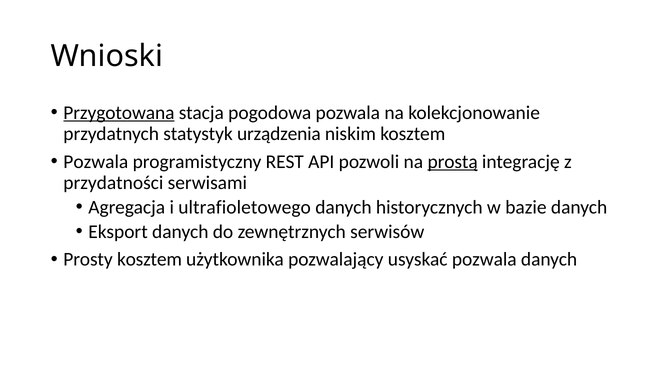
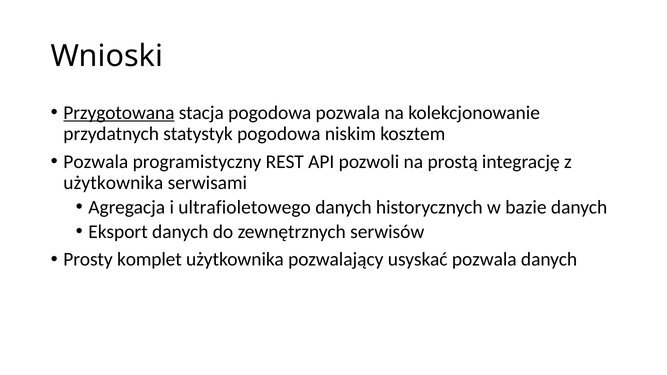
statystyk urządzenia: urządzenia -> pogodowa
prostą underline: present -> none
przydatności at (113, 183): przydatności -> użytkownika
Prosty kosztem: kosztem -> komplet
